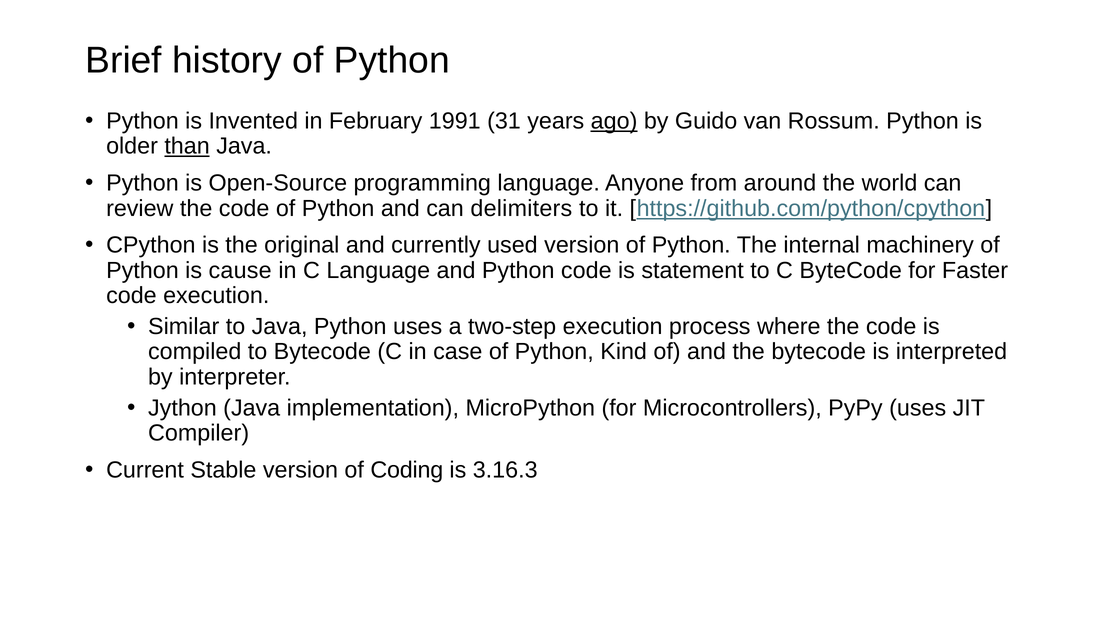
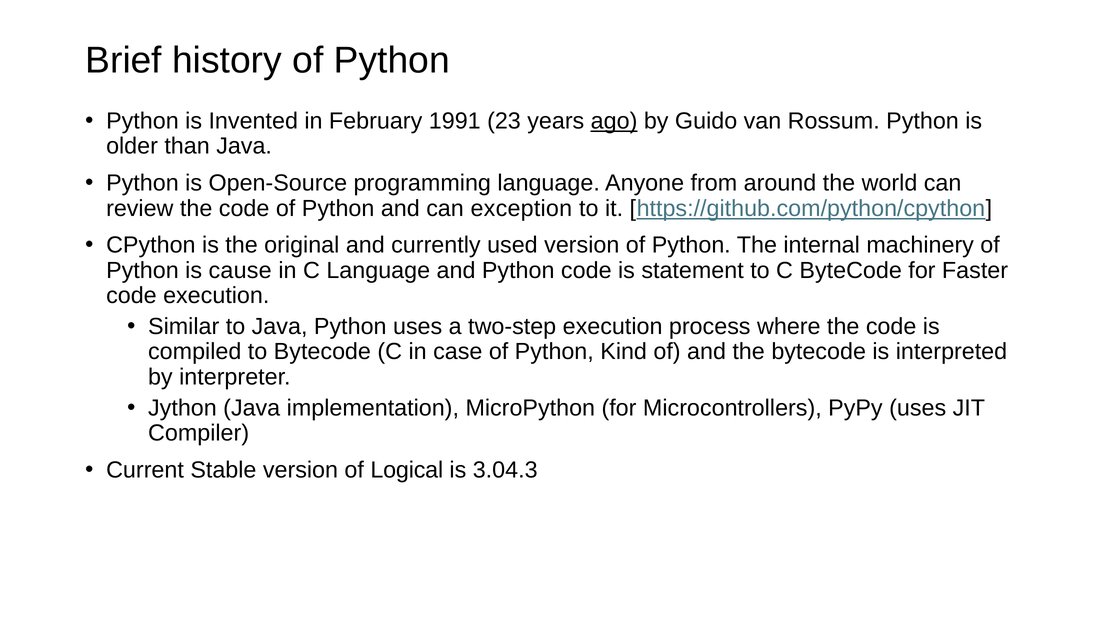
31: 31 -> 23
than underline: present -> none
delimiters: delimiters -> exception
Coding: Coding -> Logical
3.16.3: 3.16.3 -> 3.04.3
